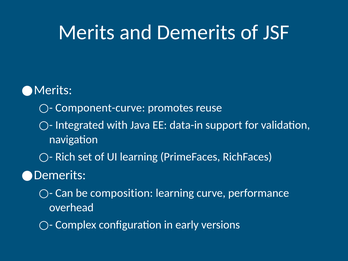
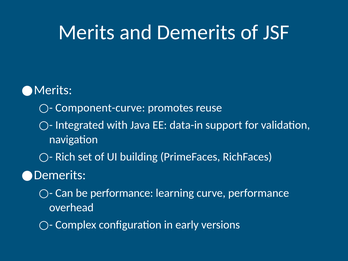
UI learning: learning -> building
be composition: composition -> performance
